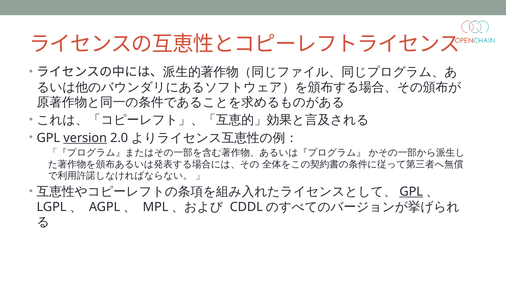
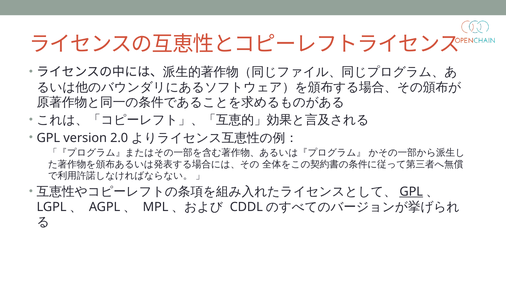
version underline: present -> none
